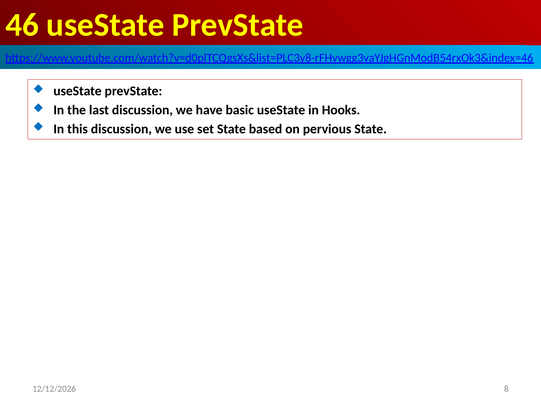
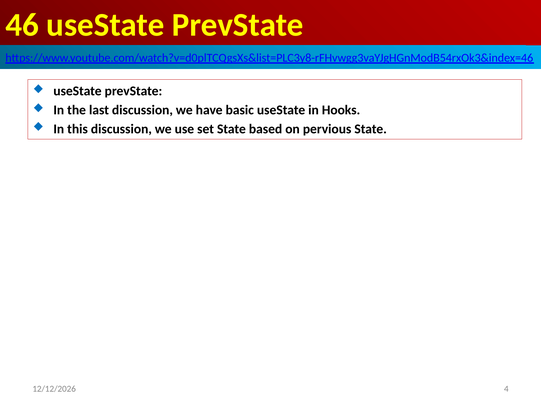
8: 8 -> 4
